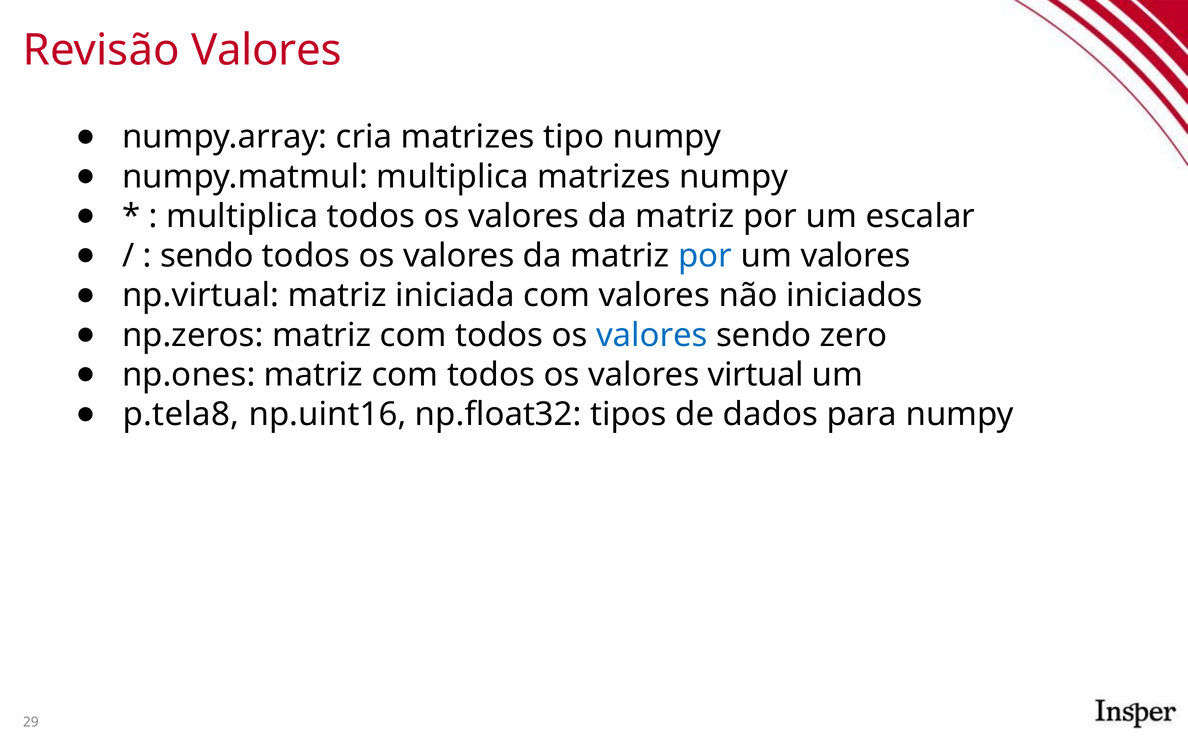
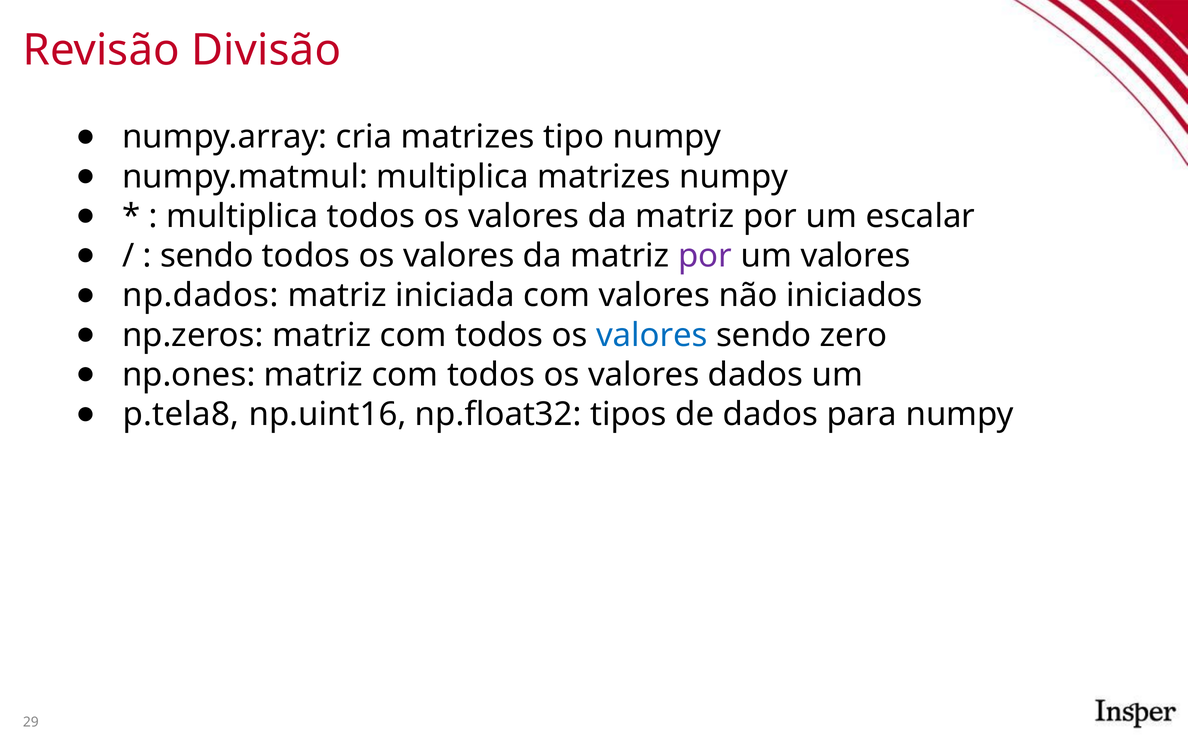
Revisão Valores: Valores -> Divisão
por at (705, 256) colour: blue -> purple
np.virtual: np.virtual -> np.dados
valores virtual: virtual -> dados
